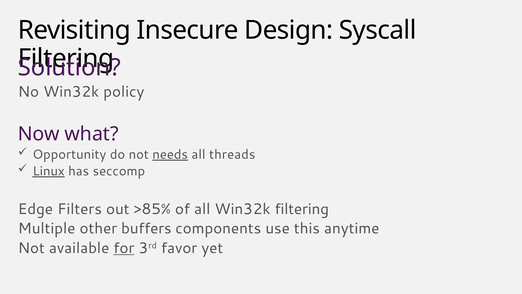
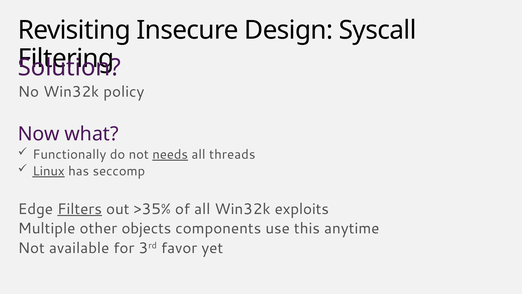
Opportunity: Opportunity -> Functionally
Filters underline: none -> present
>85%: >85% -> >35%
Win32k filtering: filtering -> exploits
buffers: buffers -> objects
for underline: present -> none
